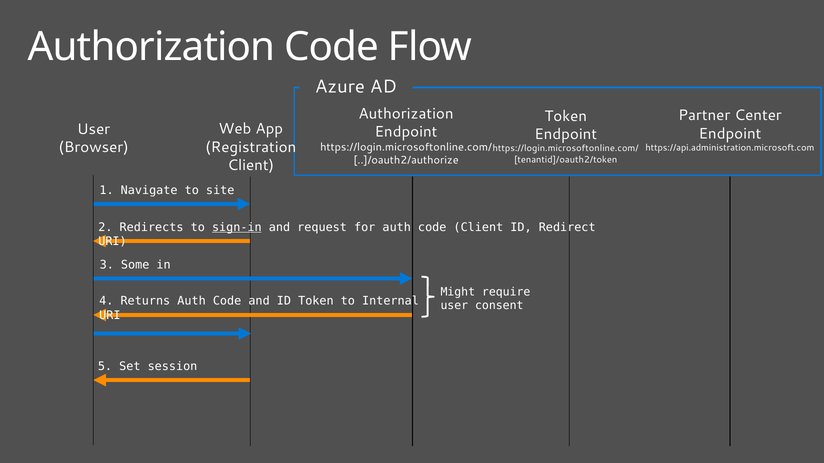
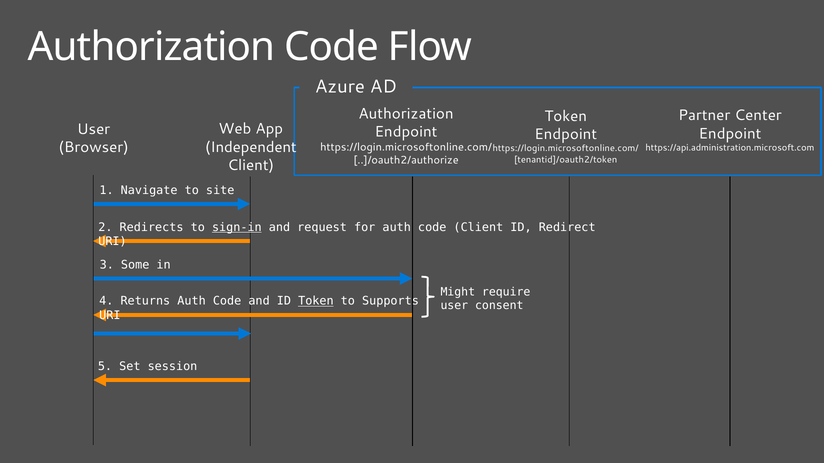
Registration: Registration -> Independent
Token at (316, 301) underline: none -> present
Internal: Internal -> Supports
